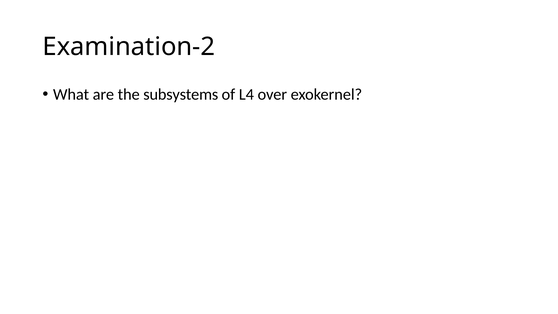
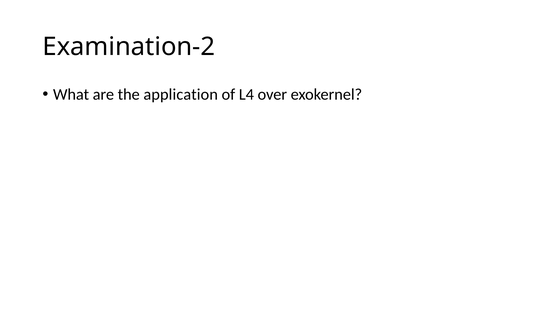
subsystems: subsystems -> application
